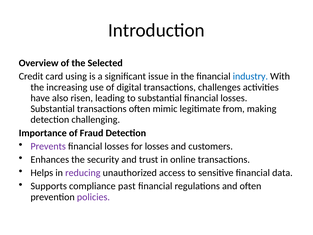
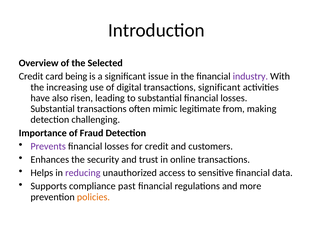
using: using -> being
industry colour: blue -> purple
transactions challenges: challenges -> significant
for losses: losses -> credit
and often: often -> more
policies colour: purple -> orange
